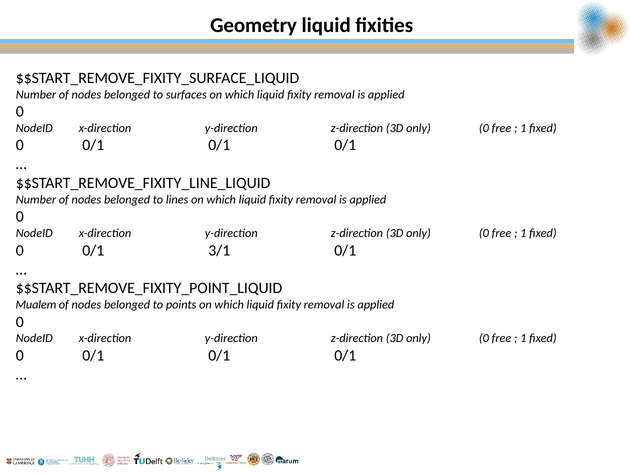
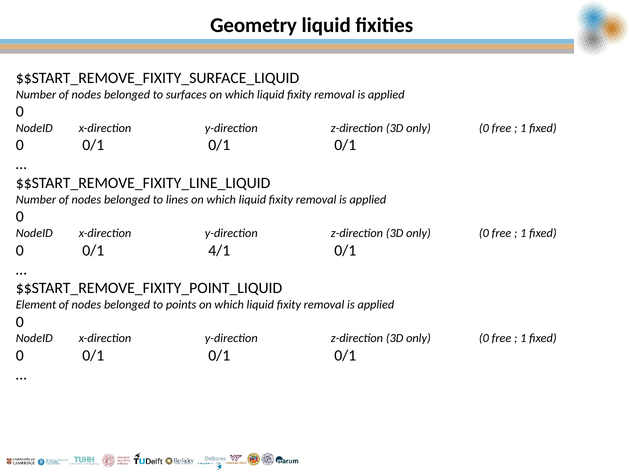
3/1: 3/1 -> 4/1
Mualem: Mualem -> Element
